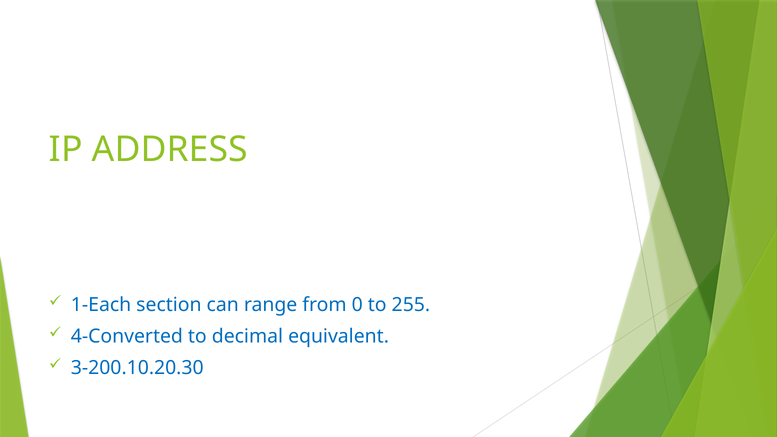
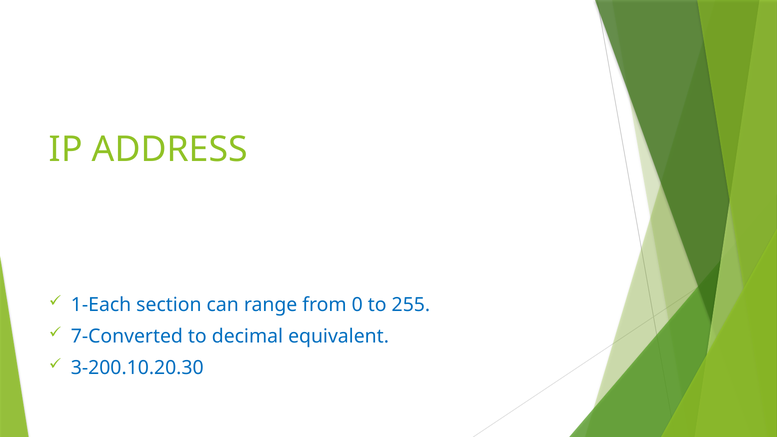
4-Converted: 4-Converted -> 7-Converted
